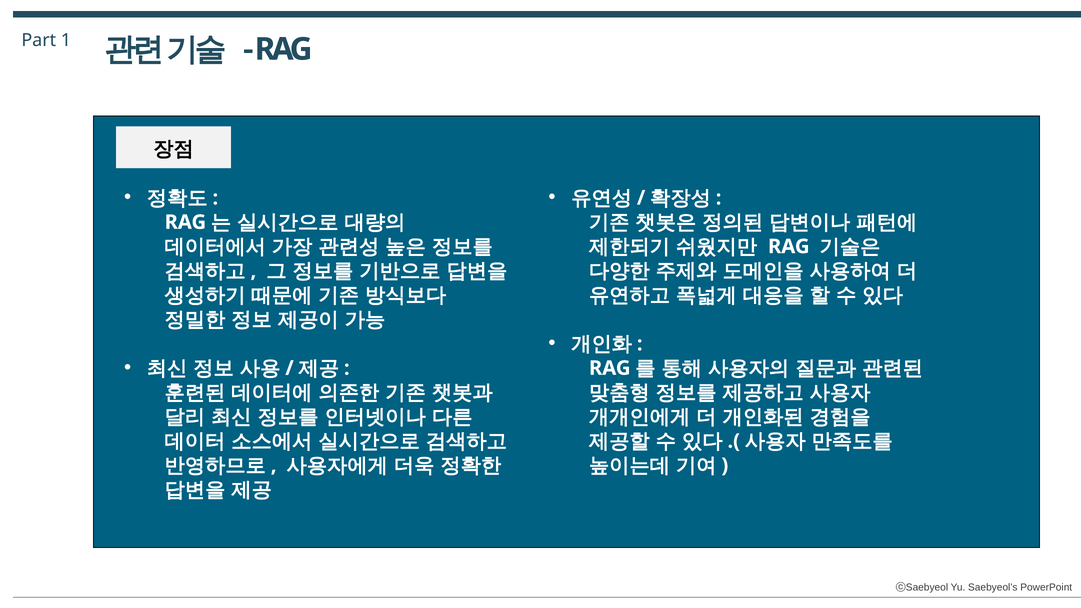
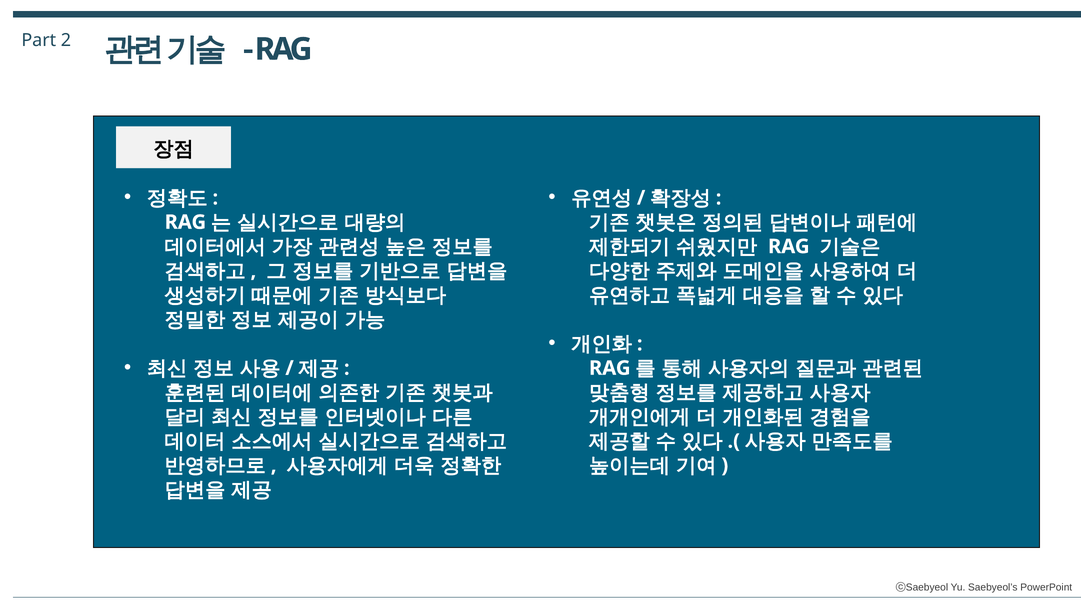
1: 1 -> 2
